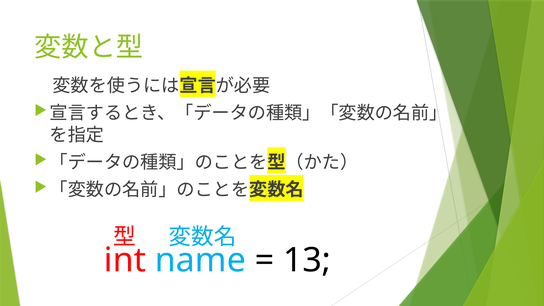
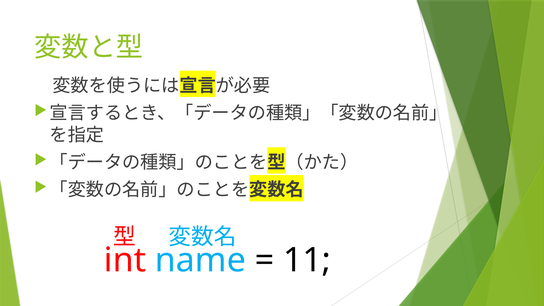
13: 13 -> 11
